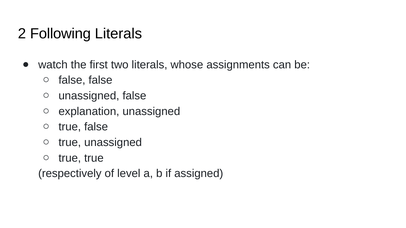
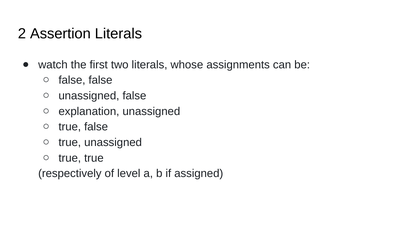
Following: Following -> Assertion
